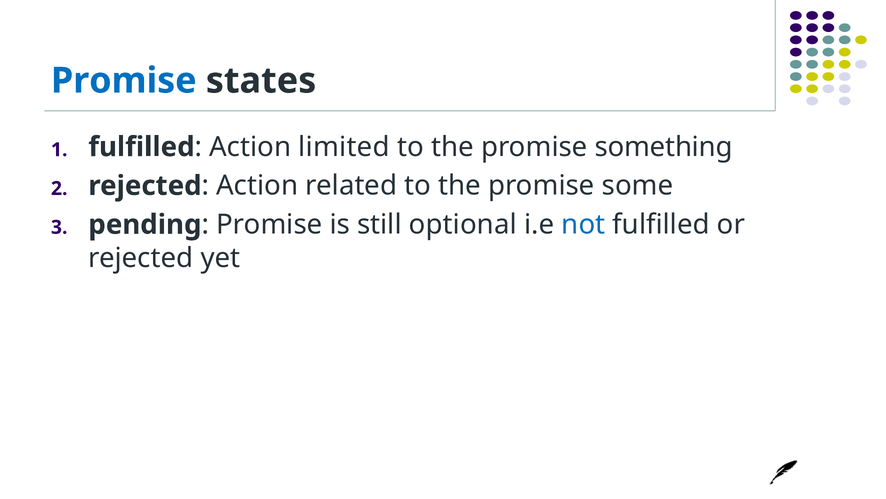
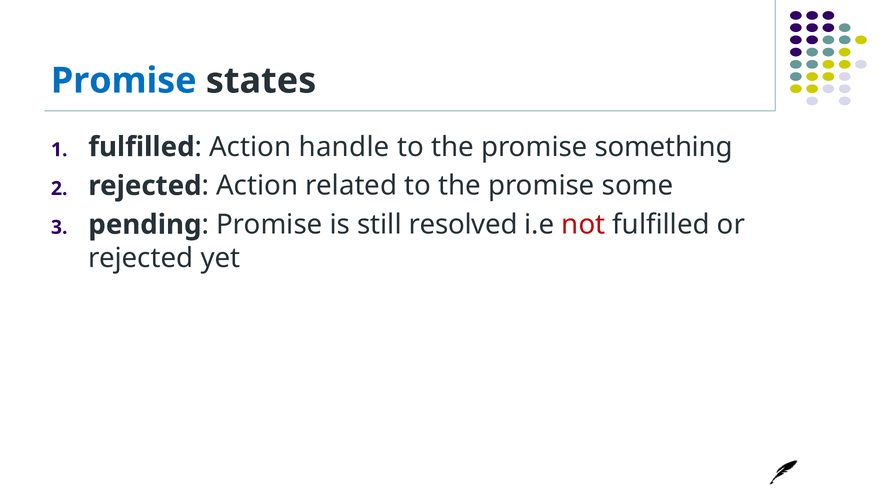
limited: limited -> handle
optional: optional -> resolved
not colour: blue -> red
